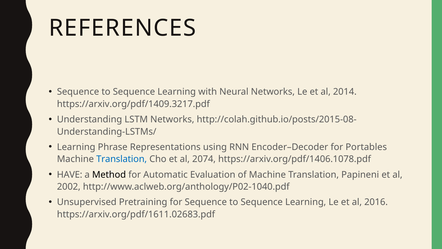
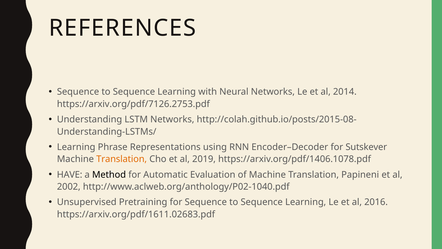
https://arxiv.org/pdf/1409.3217.pdf: https://arxiv.org/pdf/1409.3217.pdf -> https://arxiv.org/pdf/7126.2753.pdf
Portables: Portables -> Sutskever
Translation at (122, 159) colour: blue -> orange
2074: 2074 -> 2019
